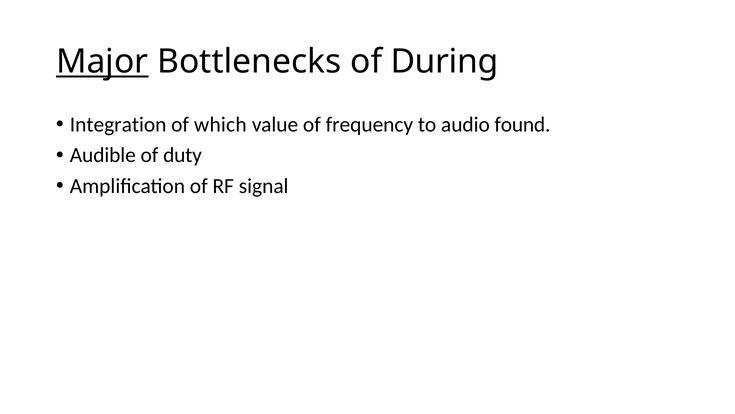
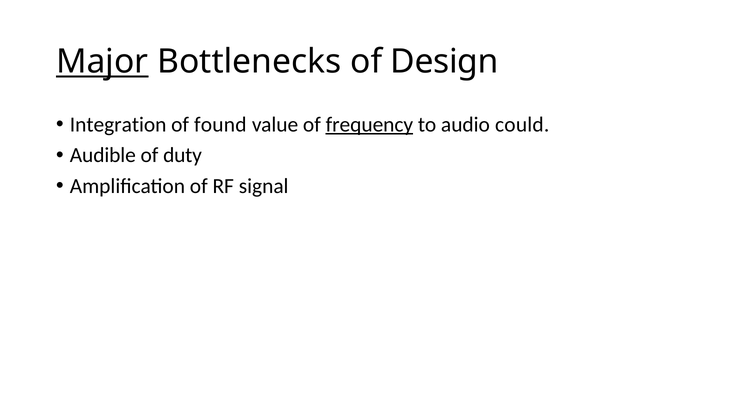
During: During -> Design
which: which -> found
frequency underline: none -> present
found: found -> could
